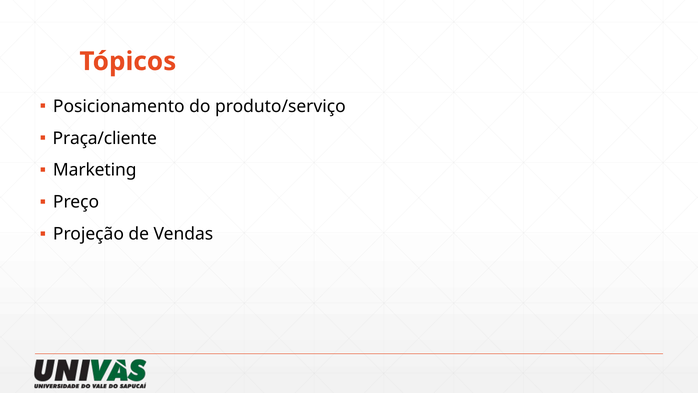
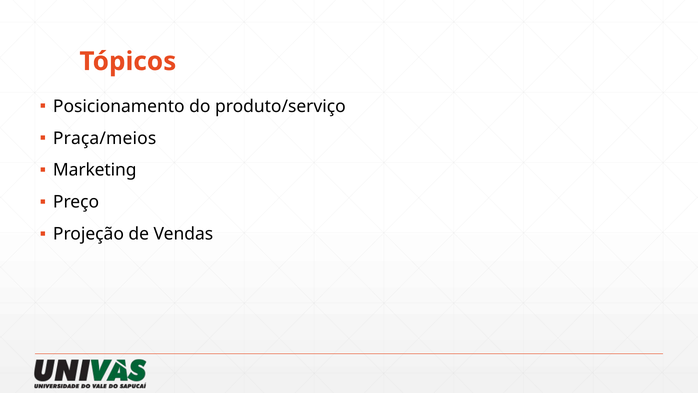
Praça/cliente: Praça/cliente -> Praça/meios
